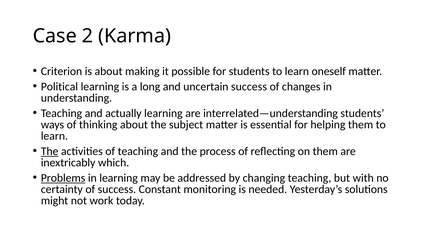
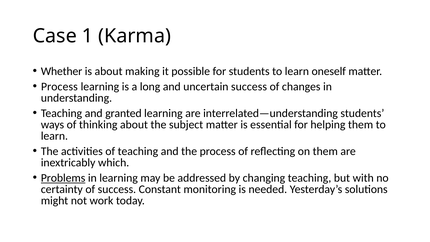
2: 2 -> 1
Criterion: Criterion -> Whether
Political at (59, 87): Political -> Process
actually: actually -> granted
The at (50, 151) underline: present -> none
